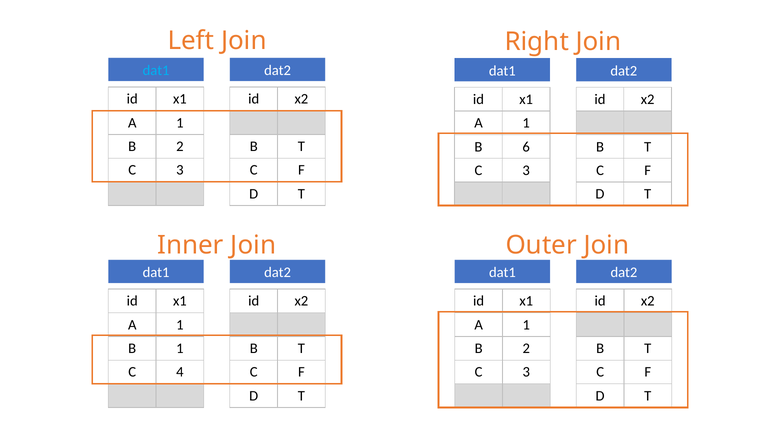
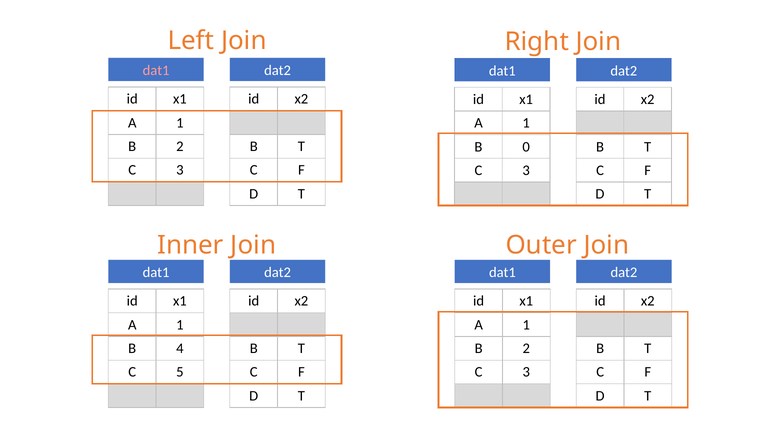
dat1 at (156, 71) colour: light blue -> pink
6: 6 -> 0
B 1: 1 -> 4
4: 4 -> 5
